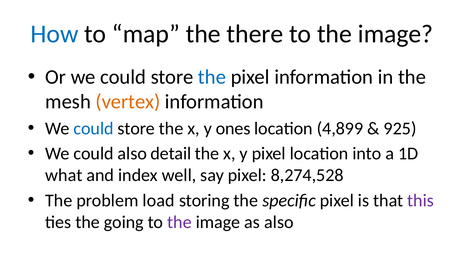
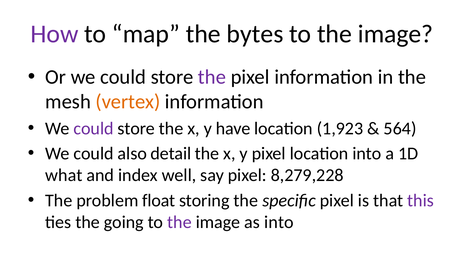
How colour: blue -> purple
there: there -> bytes
the at (212, 77) colour: blue -> purple
could at (94, 128) colour: blue -> purple
ones: ones -> have
4,899: 4,899 -> 1,923
925: 925 -> 564
8,274,528: 8,274,528 -> 8,279,228
load: load -> float
as also: also -> into
